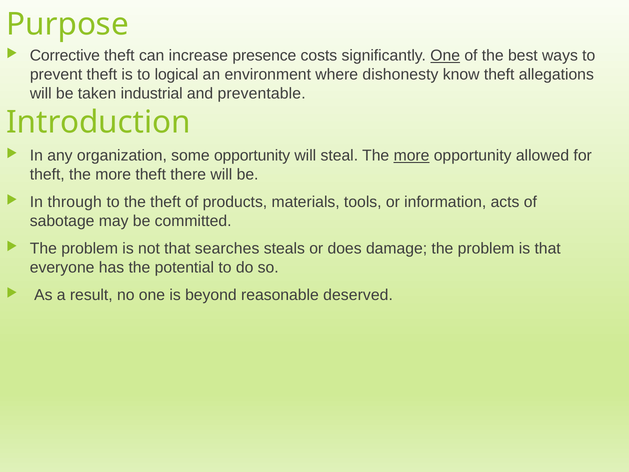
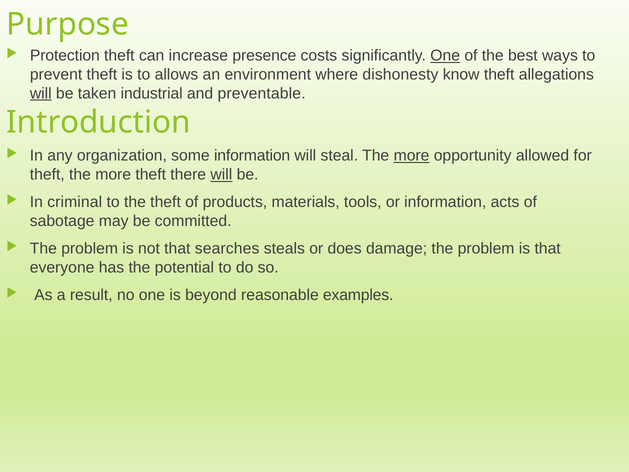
Corrective: Corrective -> Protection
logical: logical -> allows
will at (41, 93) underline: none -> present
some opportunity: opportunity -> information
will at (221, 174) underline: none -> present
through: through -> criminal
deserved: deserved -> examples
